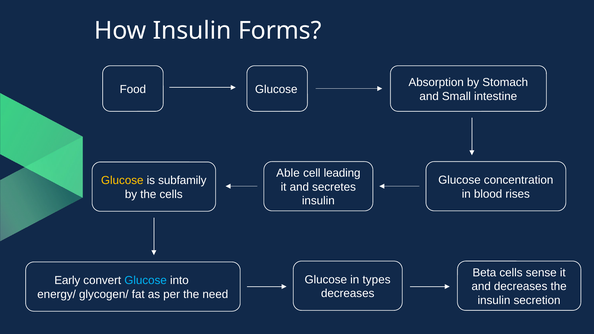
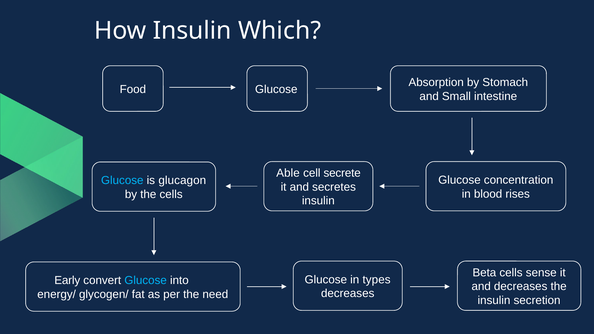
Forms: Forms -> Which
leading: leading -> secrete
Glucose at (122, 181) colour: yellow -> light blue
subfamily: subfamily -> glucagon
